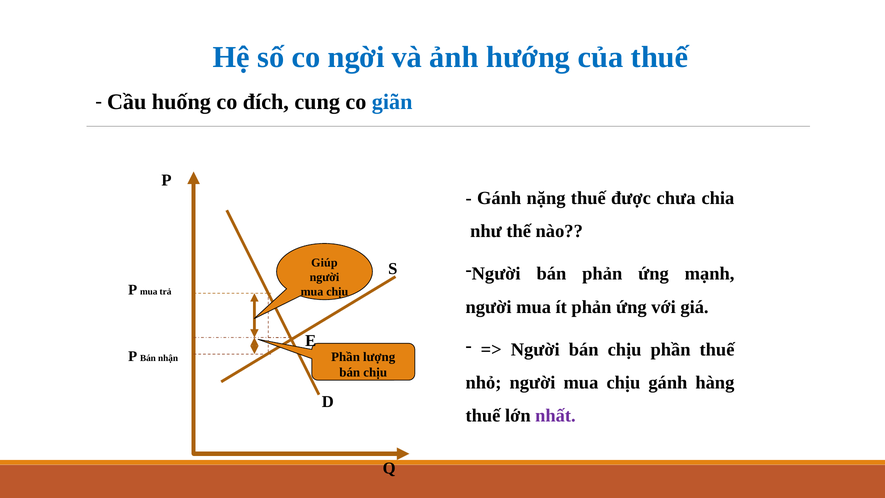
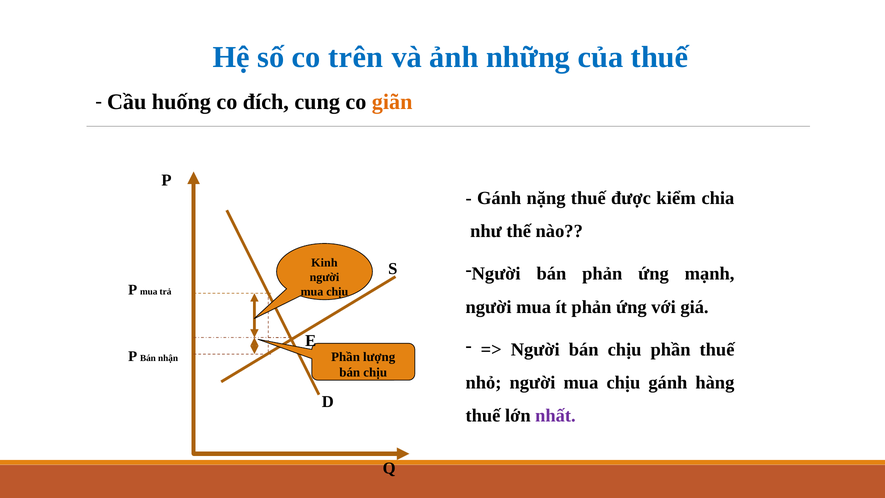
ngời: ngời -> trên
hướng: hướng -> những
giãn colour: blue -> orange
chưa: chưa -> kiểm
Giúp: Giúp -> Kinh
